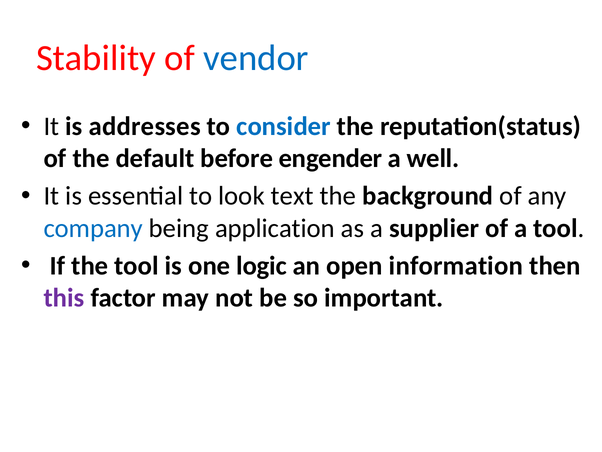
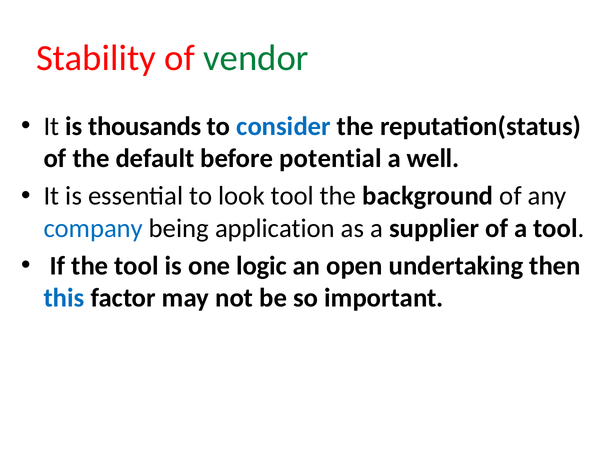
vendor colour: blue -> green
addresses: addresses -> thousands
engender: engender -> potential
look text: text -> tool
information: information -> undertaking
this colour: purple -> blue
